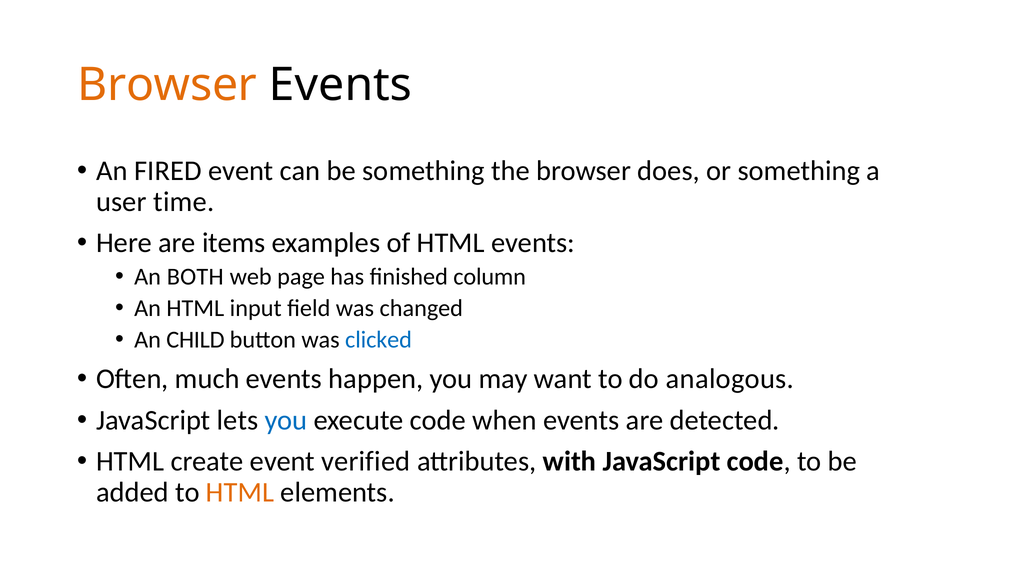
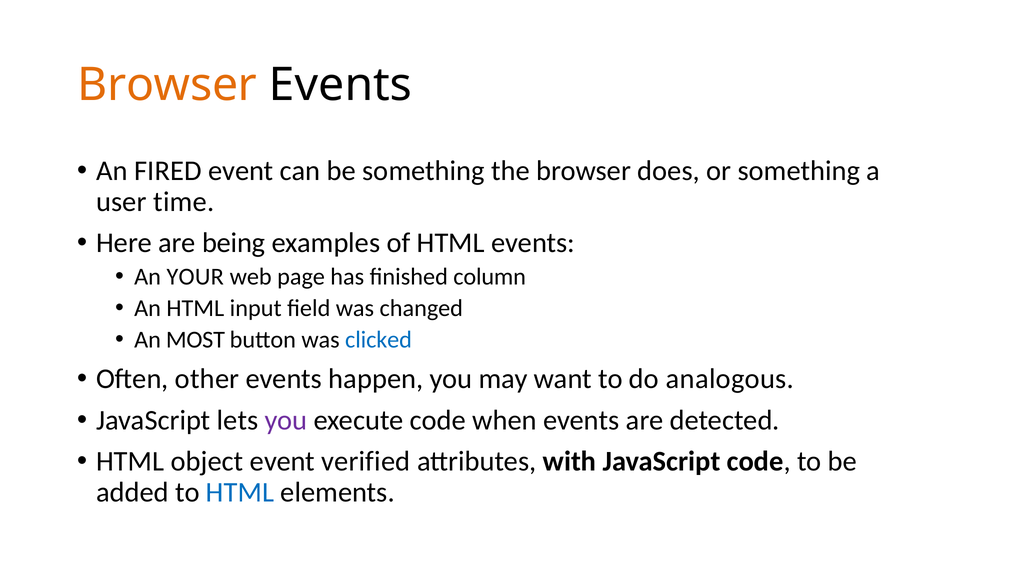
items: items -> being
BOTH: BOTH -> YOUR
CHILD: CHILD -> MOST
much: much -> other
you at (286, 420) colour: blue -> purple
create: create -> object
HTML at (240, 492) colour: orange -> blue
